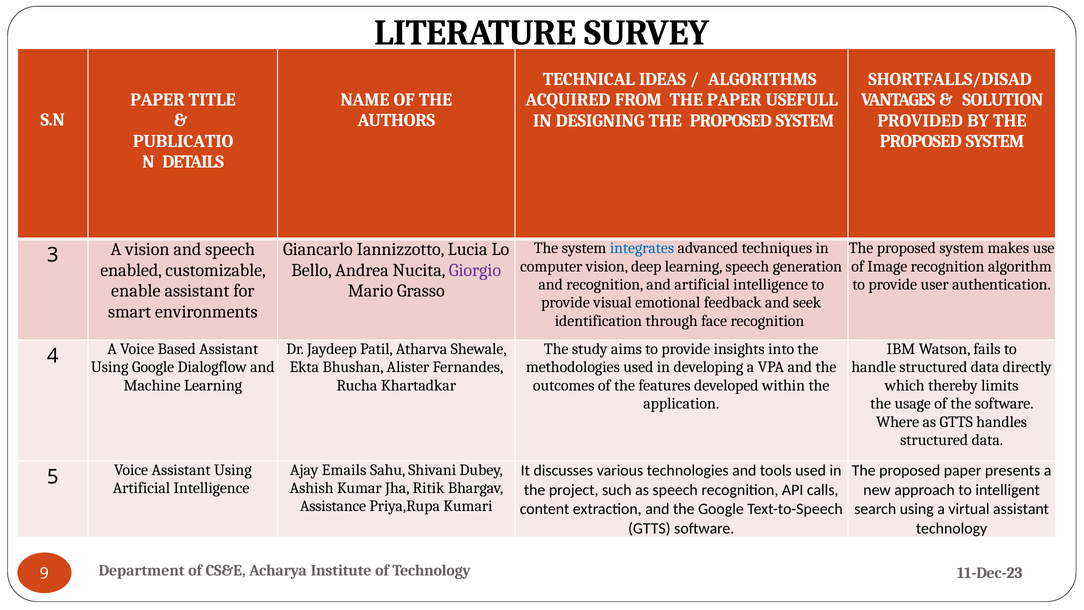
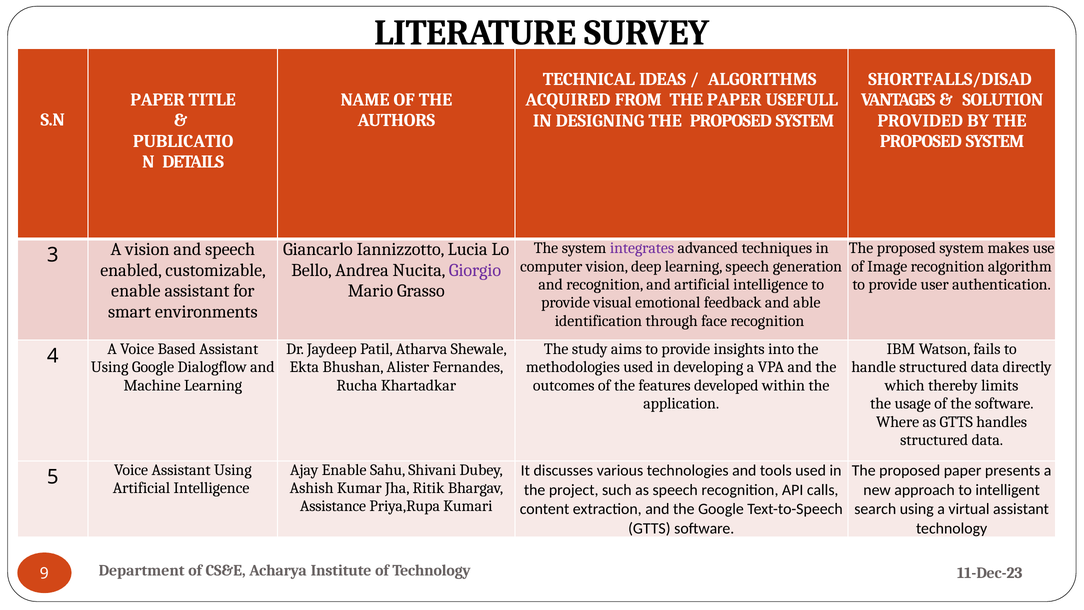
integrates colour: blue -> purple
seek: seek -> able
Ajay Emails: Emails -> Enable
